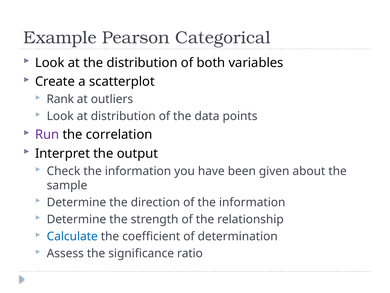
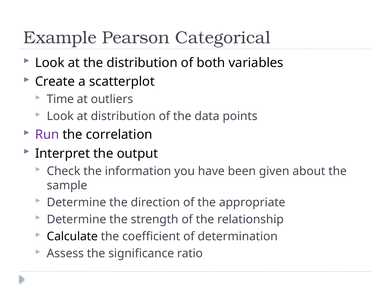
Rank: Rank -> Time
of the information: information -> appropriate
Calculate colour: blue -> black
